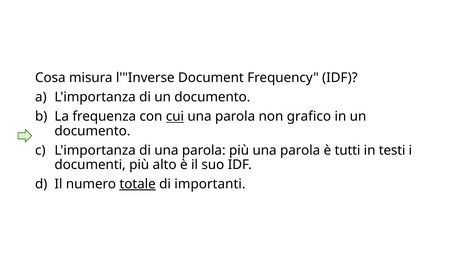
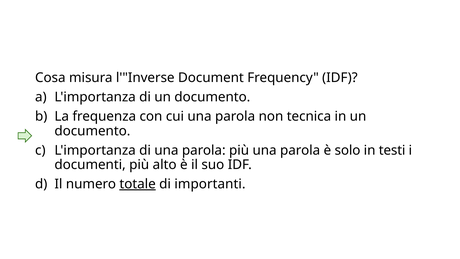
cui underline: present -> none
grafico: grafico -> tecnica
tutti: tutti -> solo
